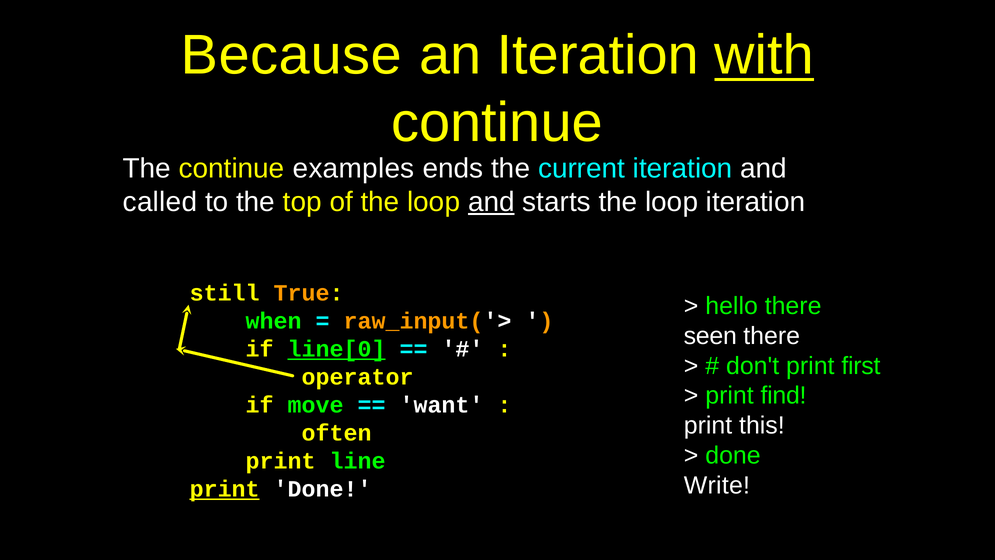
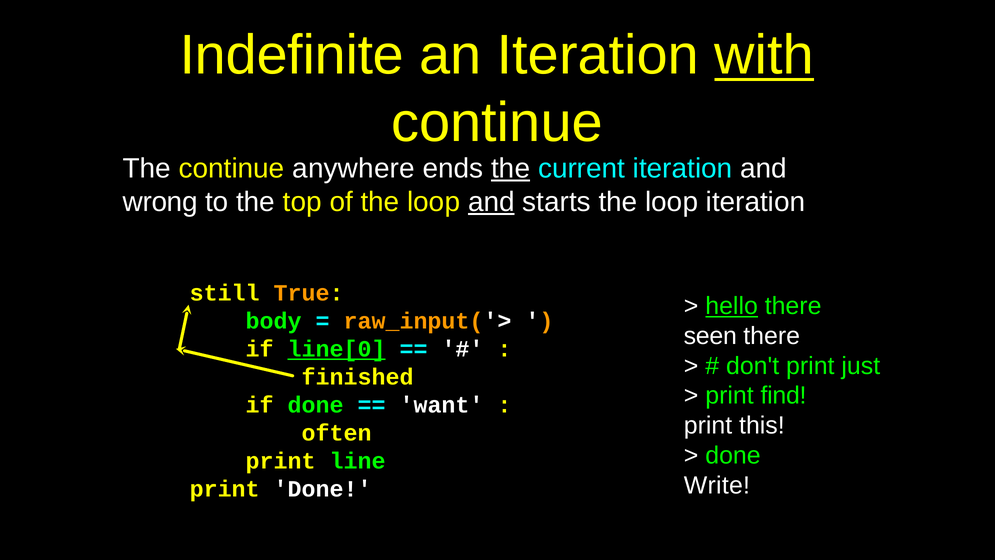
Because: Because -> Indefinite
examples: examples -> anywhere
the at (511, 168) underline: none -> present
called: called -> wrong
hello underline: none -> present
when: when -> body
first: first -> just
operator: operator -> finished
if move: move -> done
print at (225, 489) underline: present -> none
